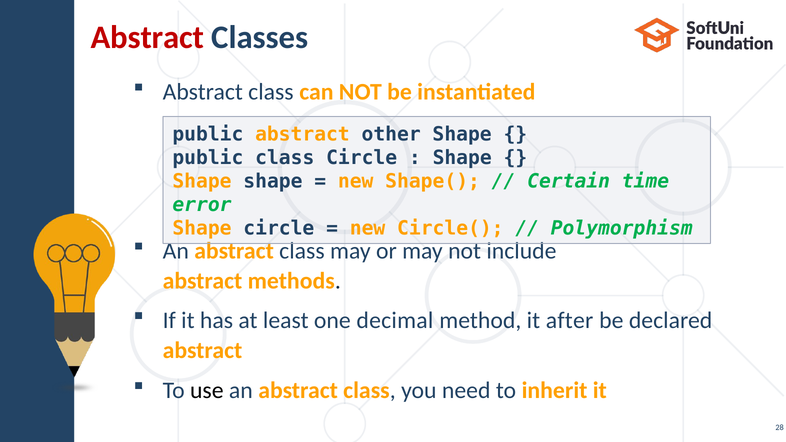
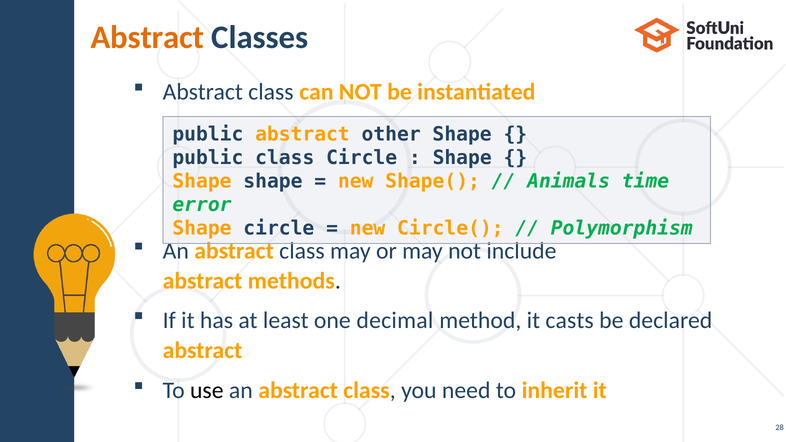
Abstract at (147, 37) colour: red -> orange
Certain: Certain -> Animals
after: after -> casts
